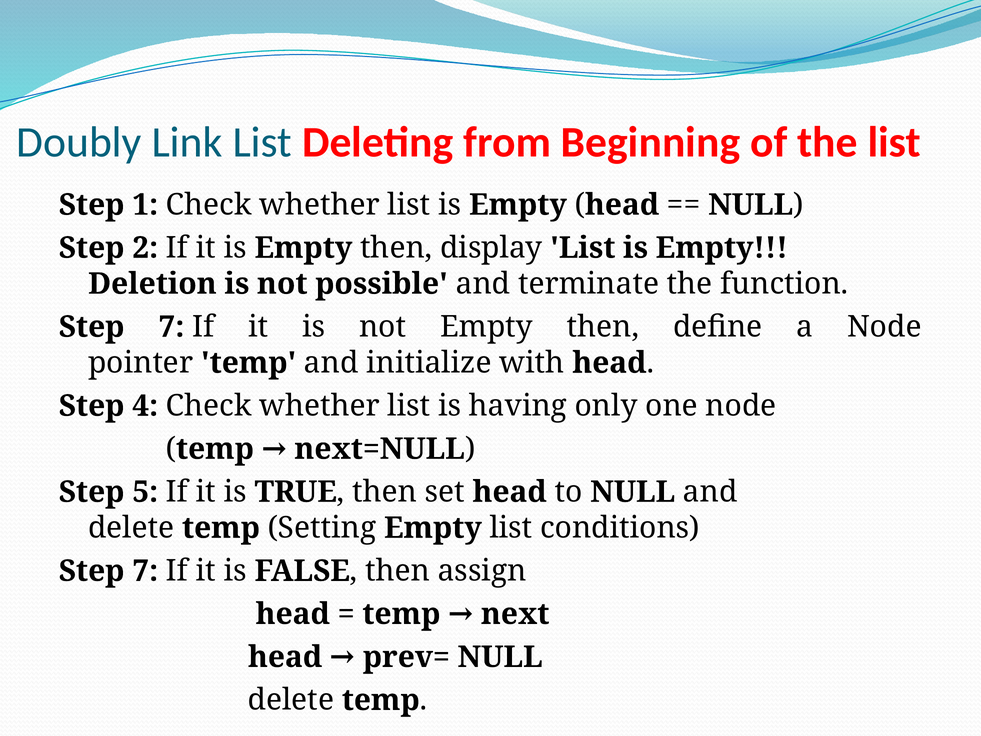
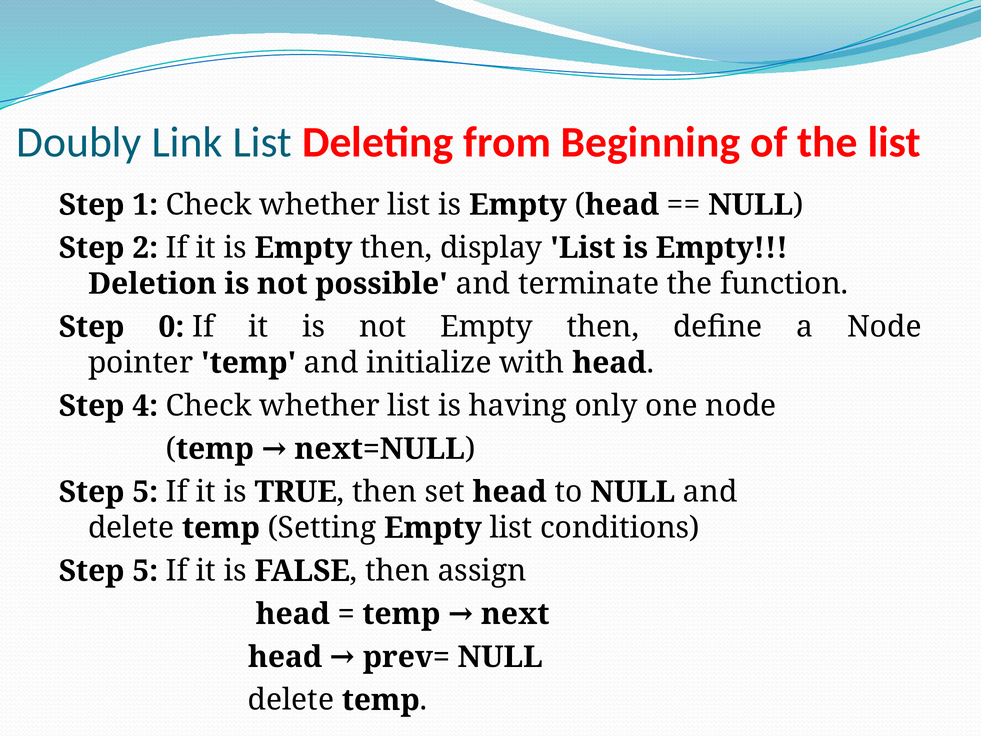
7 at (171, 327): 7 -> 0
7 at (145, 571): 7 -> 5
